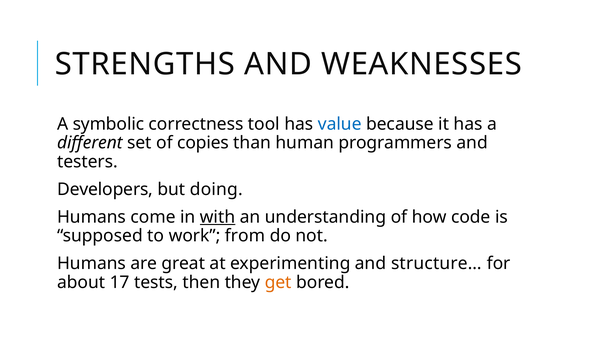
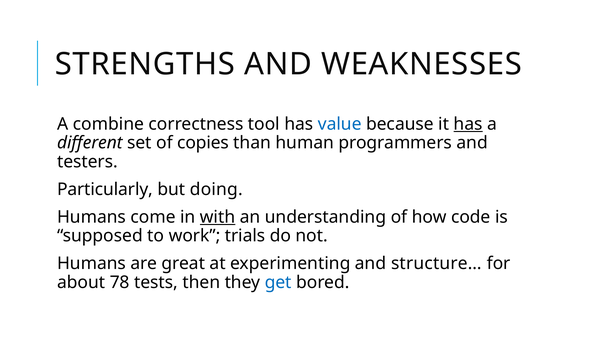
symbolic: symbolic -> combine
has at (468, 124) underline: none -> present
Developers: Developers -> Particularly
from: from -> trials
17: 17 -> 78
get colour: orange -> blue
